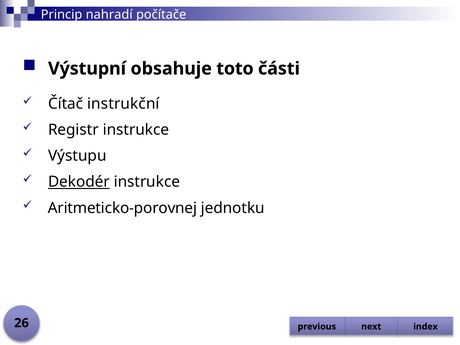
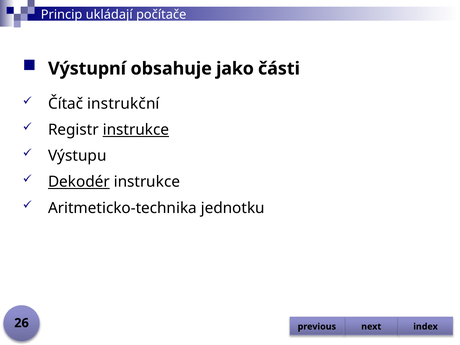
nahradí: nahradí -> ukládají
toto: toto -> jako
instrukce at (136, 130) underline: none -> present
Aritmeticko-porovnej: Aritmeticko-porovnej -> Aritmeticko-technika
